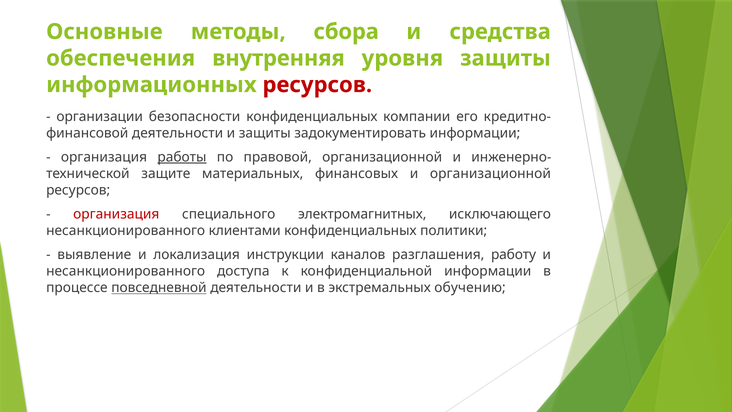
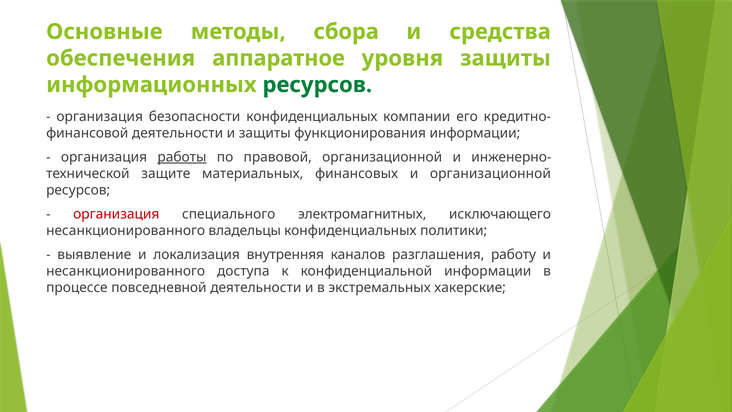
внутренняя: внутренняя -> аппаратное
ресурсов at (317, 85) colour: red -> green
организации at (100, 117): организации -> организация
задокументировать: задокументировать -> функционирования
клиентами: клиентами -> владельцы
инструкции: инструкции -> внутренняя
повседневной underline: present -> none
обучению: обучению -> хакерские
